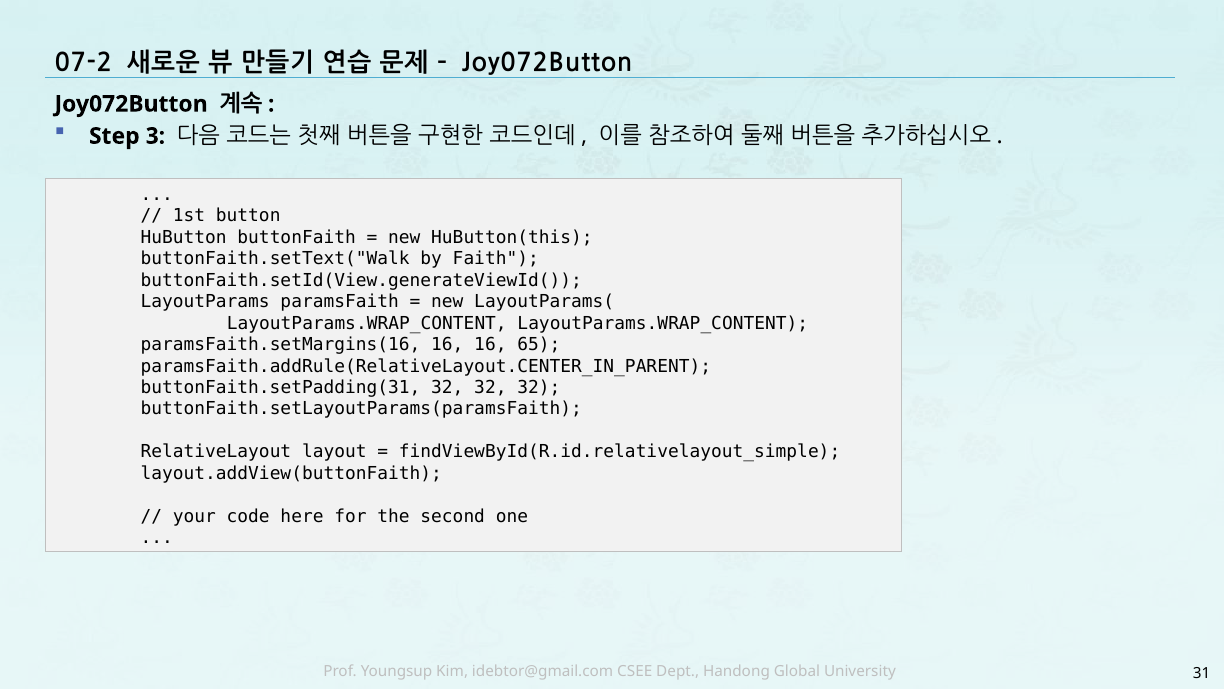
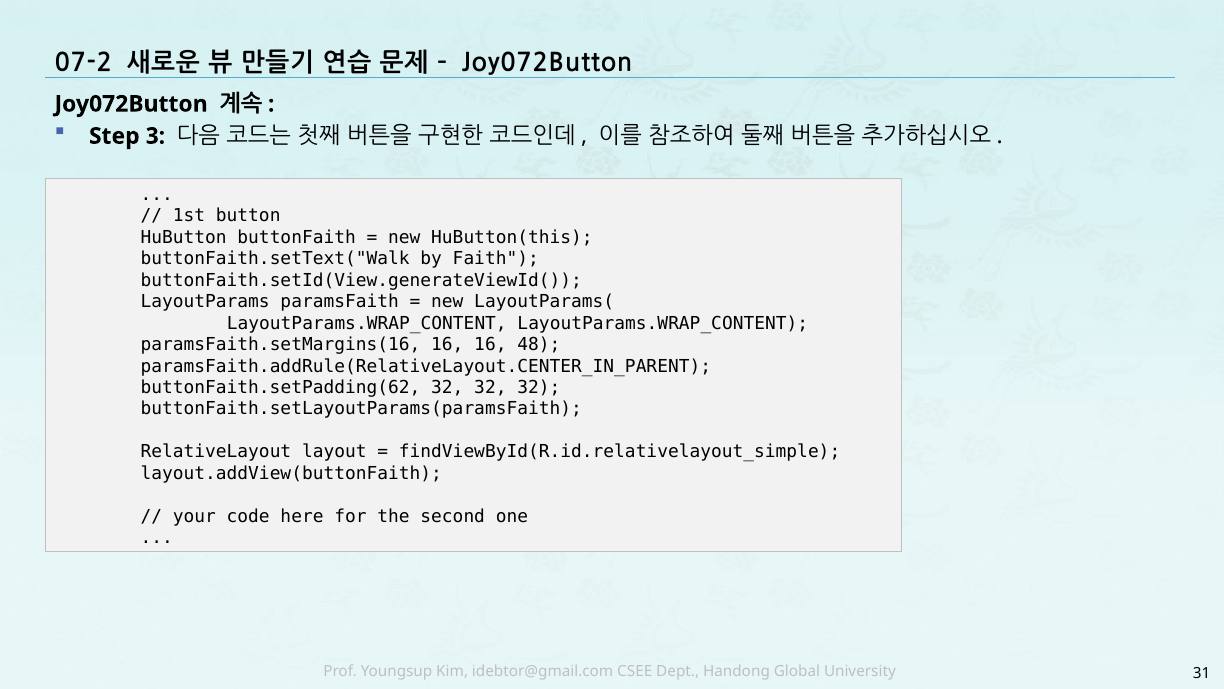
65: 65 -> 48
buttonFaith.setPadding(31: buttonFaith.setPadding(31 -> buttonFaith.setPadding(62
